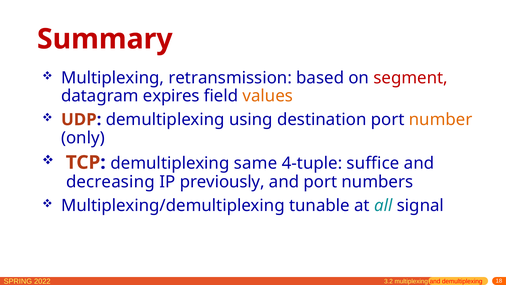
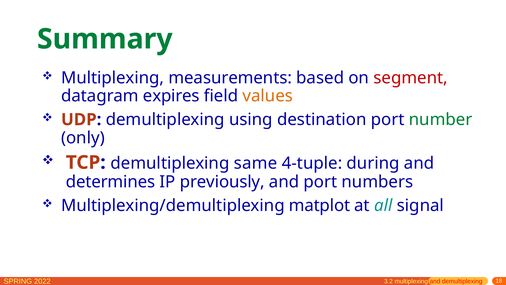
Summary colour: red -> green
retransmission: retransmission -> measurements
number colour: orange -> green
suffice: suffice -> during
decreasing: decreasing -> determines
tunable: tunable -> matplot
